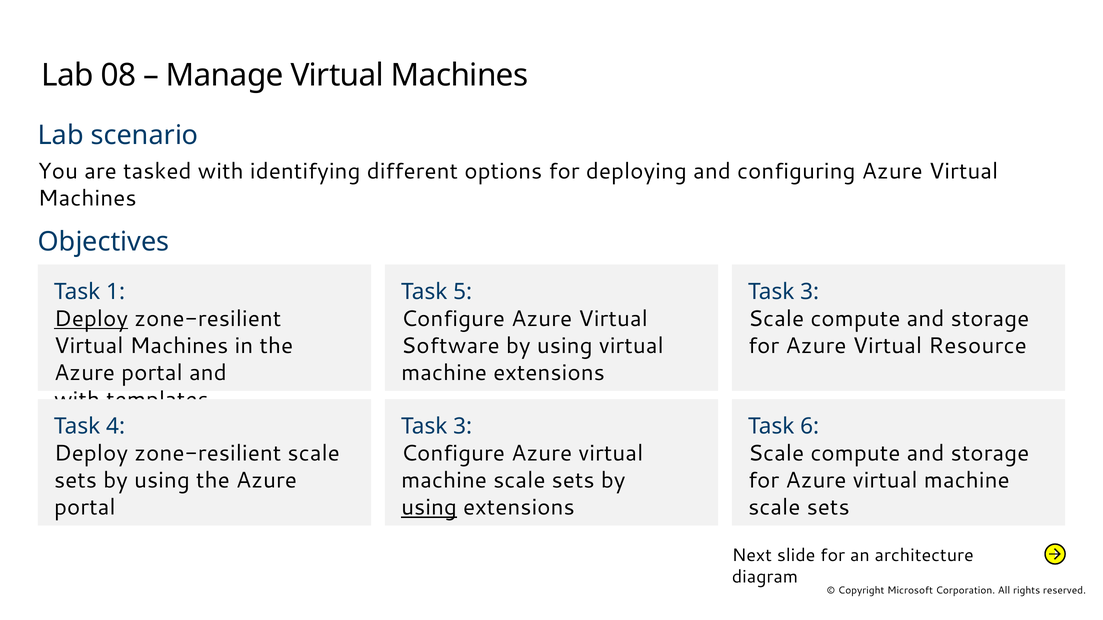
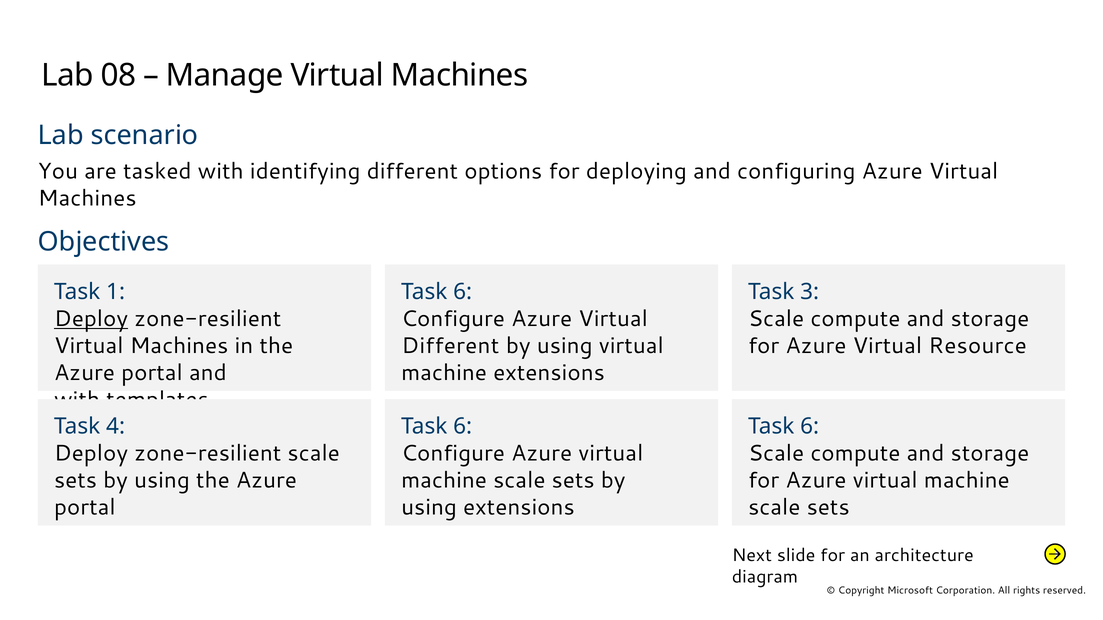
5 at (463, 292): 5 -> 6
Software at (450, 346): Software -> Different
3 at (463, 427): 3 -> 6
using at (429, 508) underline: present -> none
